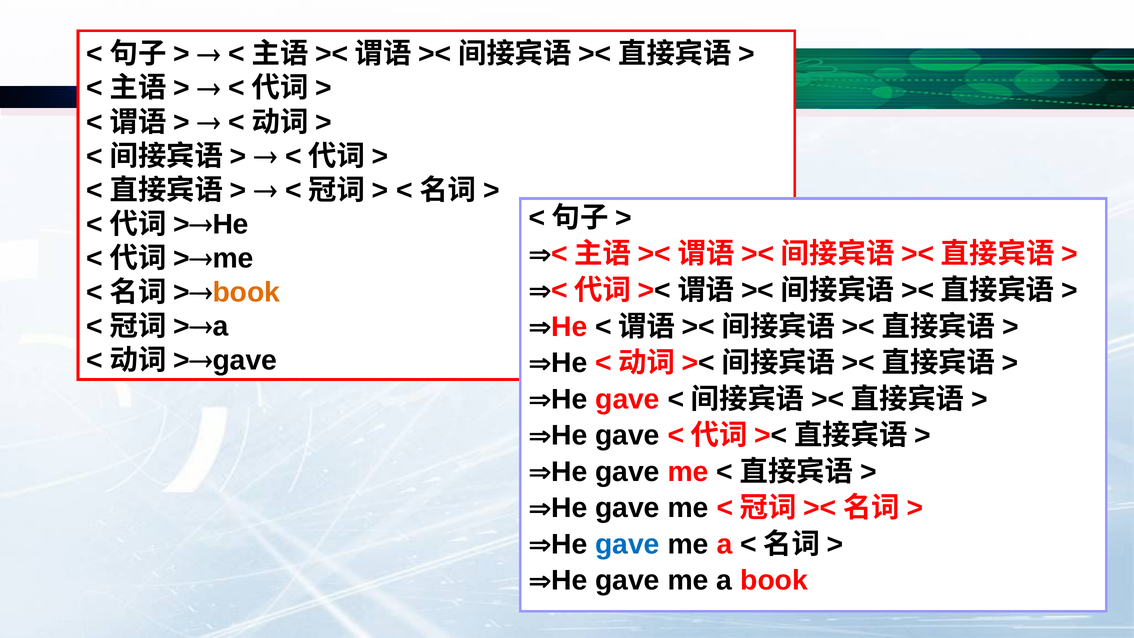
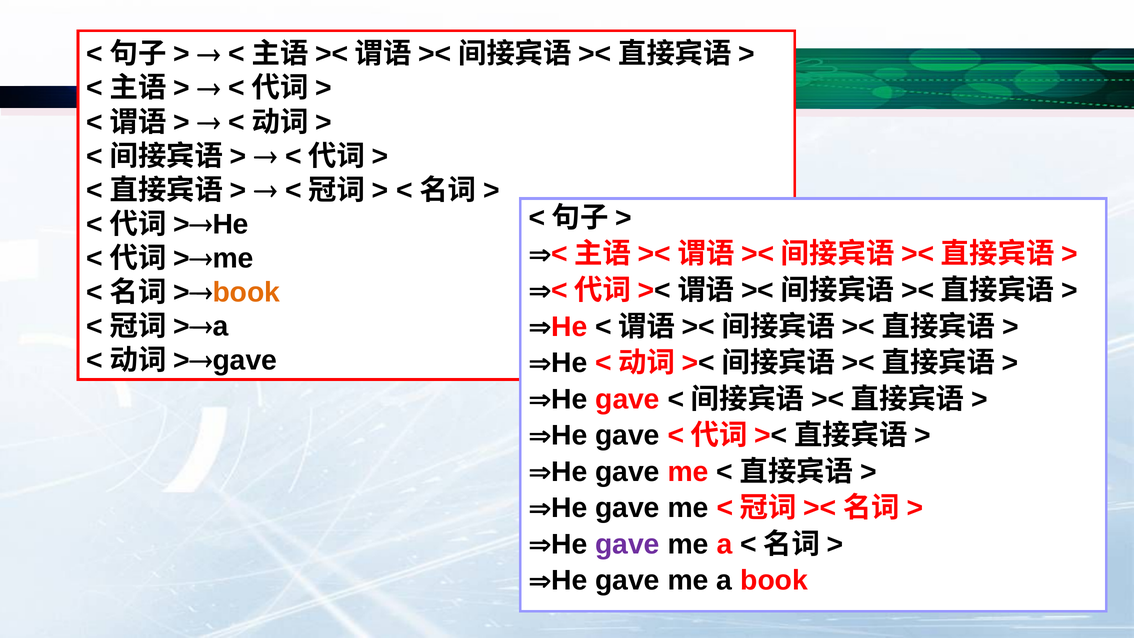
gave at (627, 544) colour: blue -> purple
